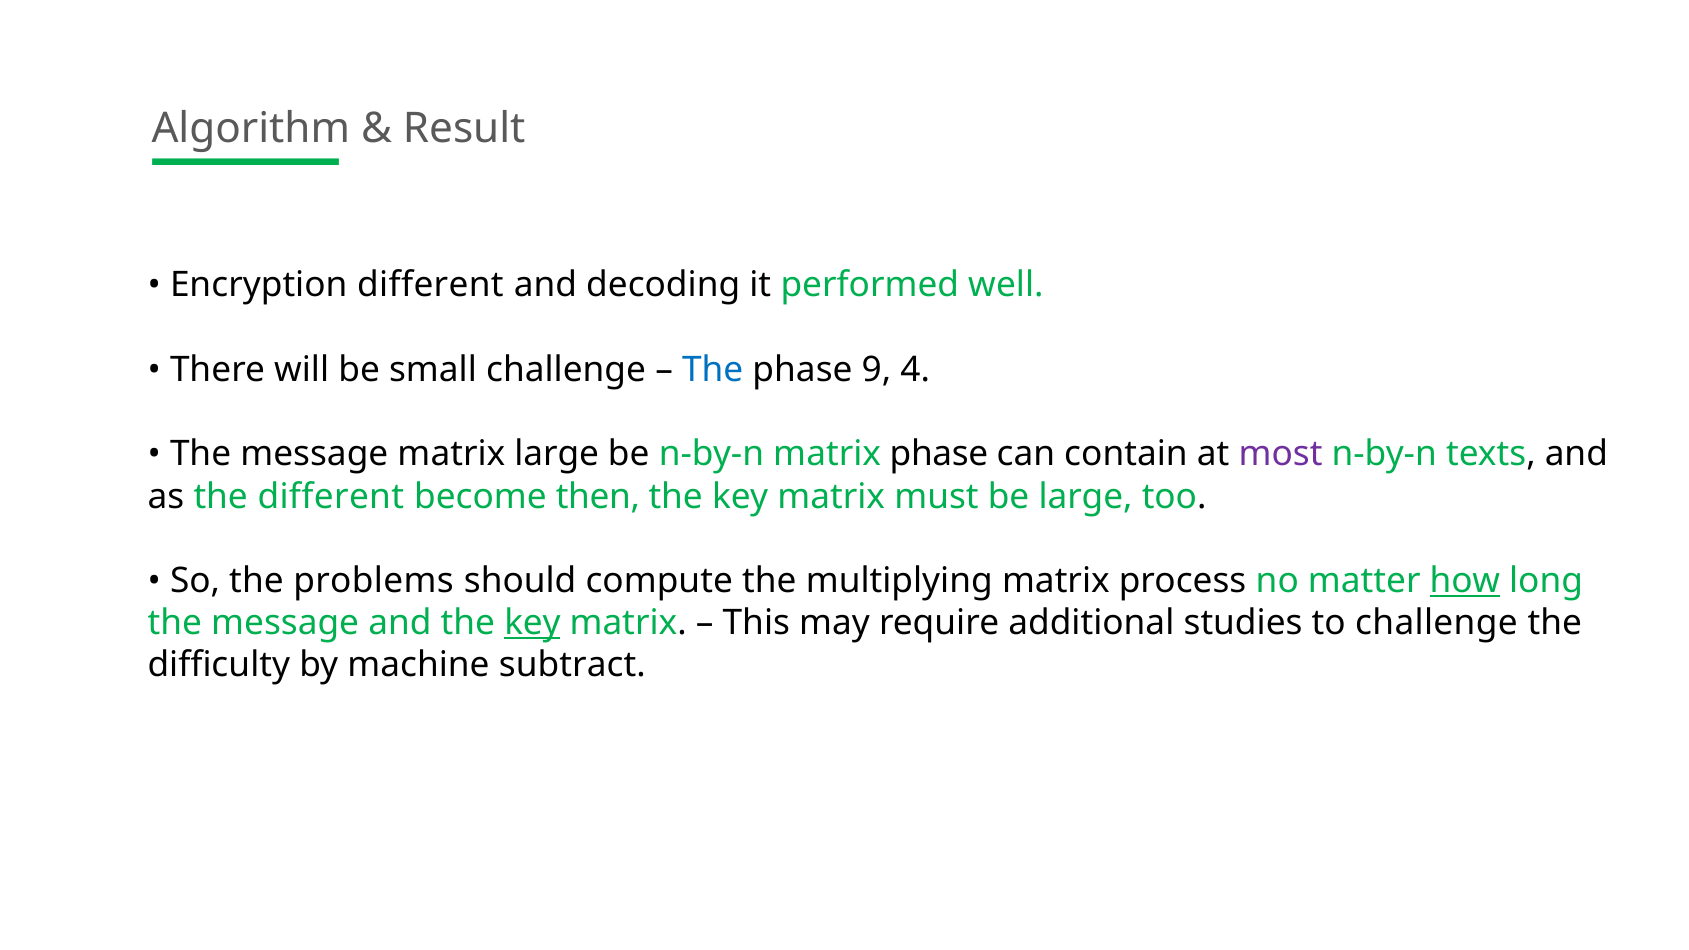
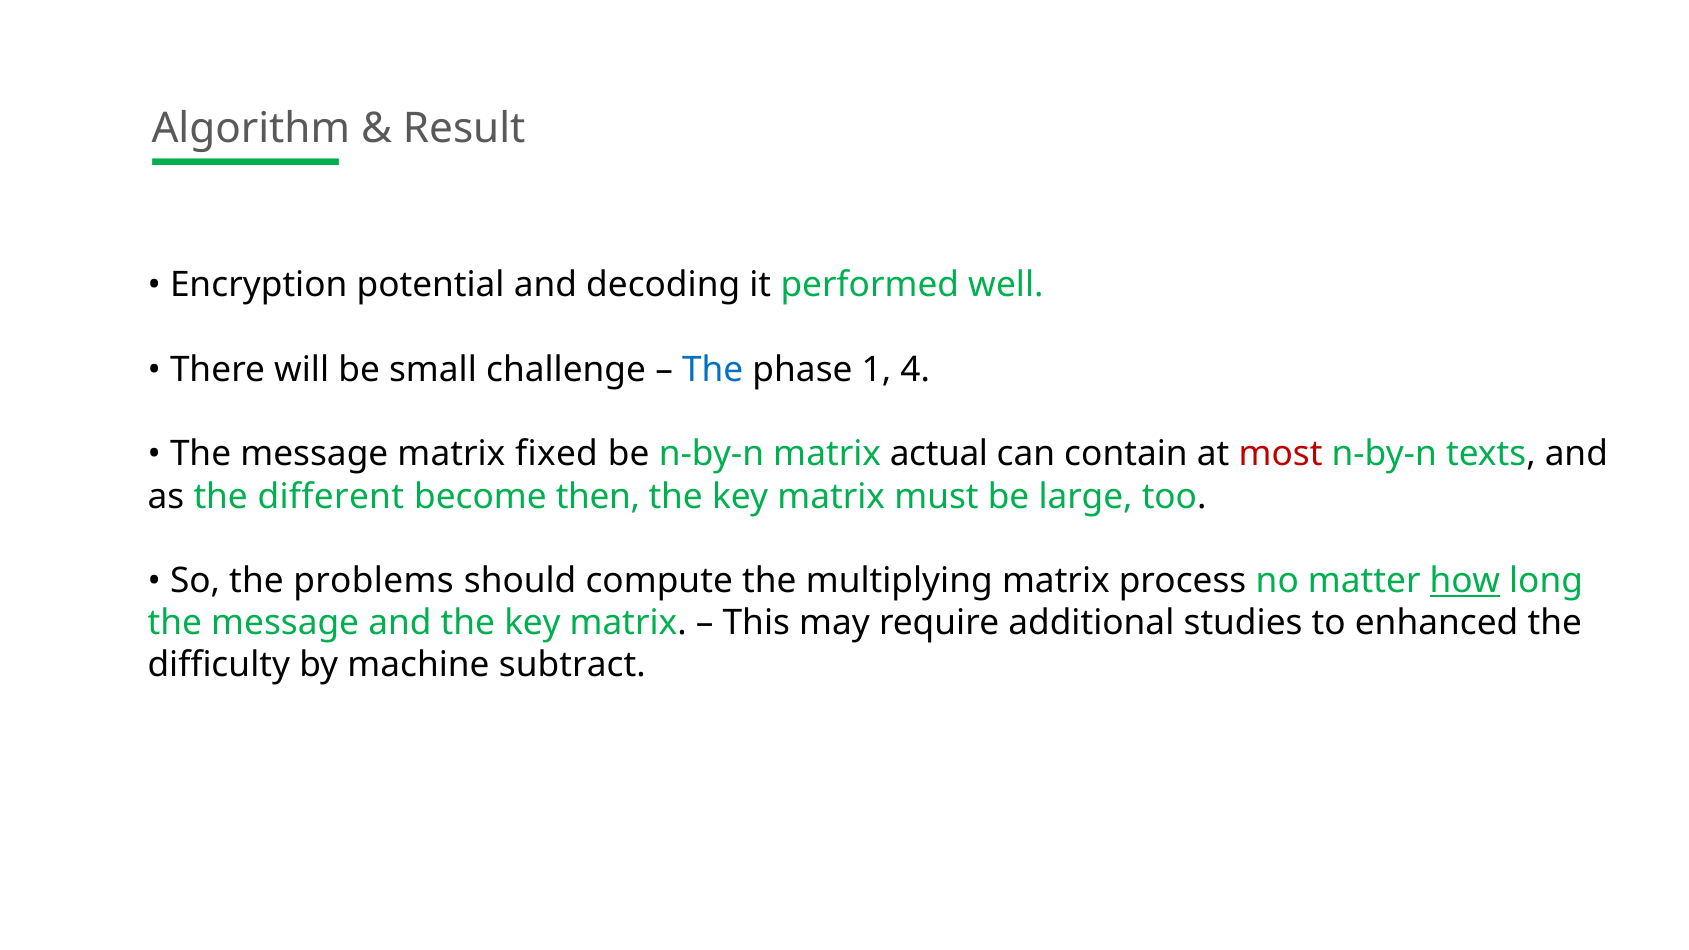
Encryption different: different -> potential
9: 9 -> 1
matrix large: large -> fixed
matrix phase: phase -> actual
most colour: purple -> red
key at (532, 623) underline: present -> none
to challenge: challenge -> enhanced
